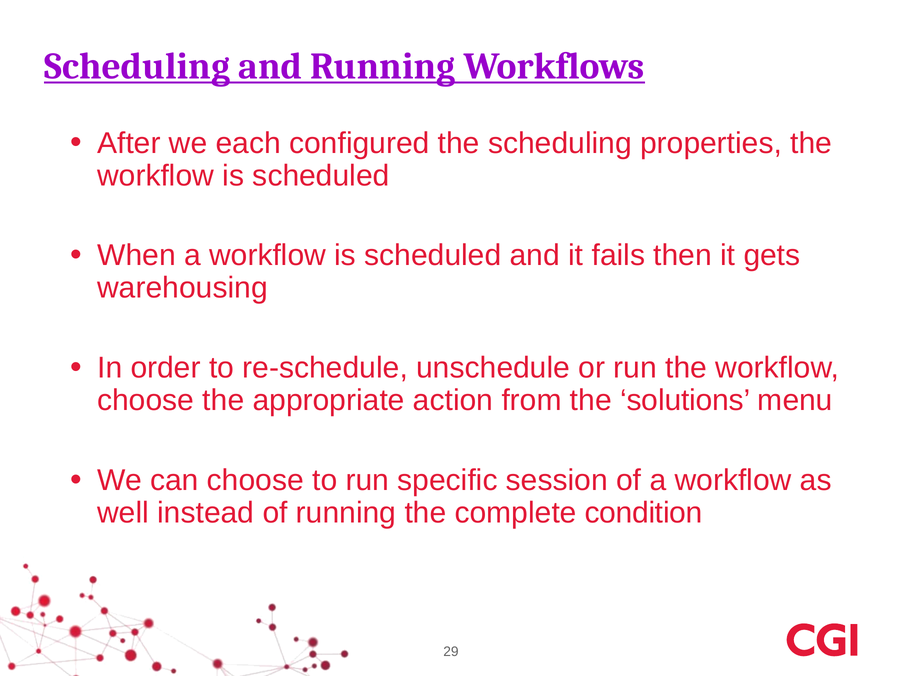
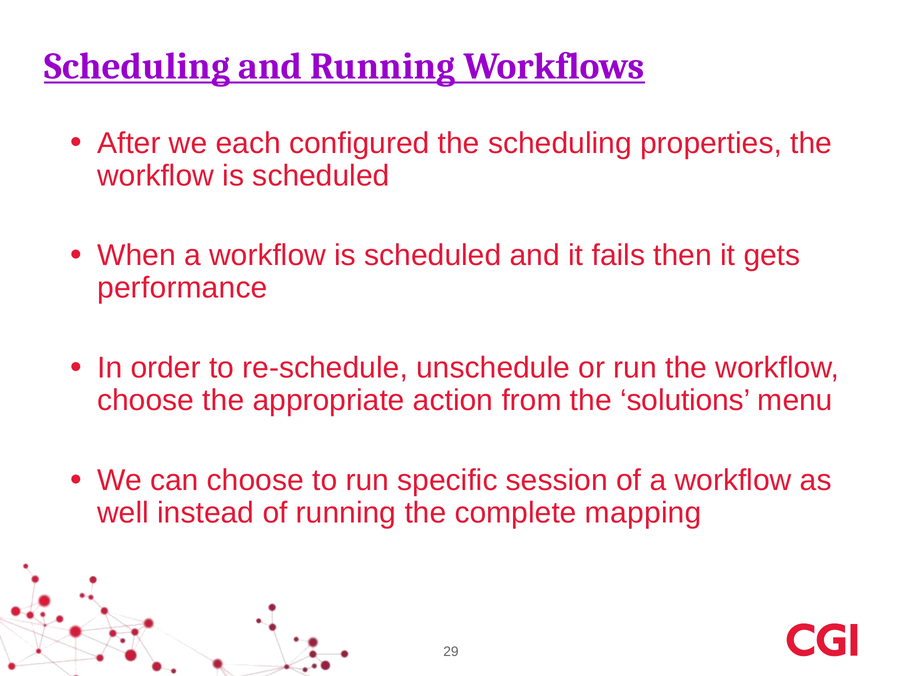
warehousing: warehousing -> performance
condition: condition -> mapping
